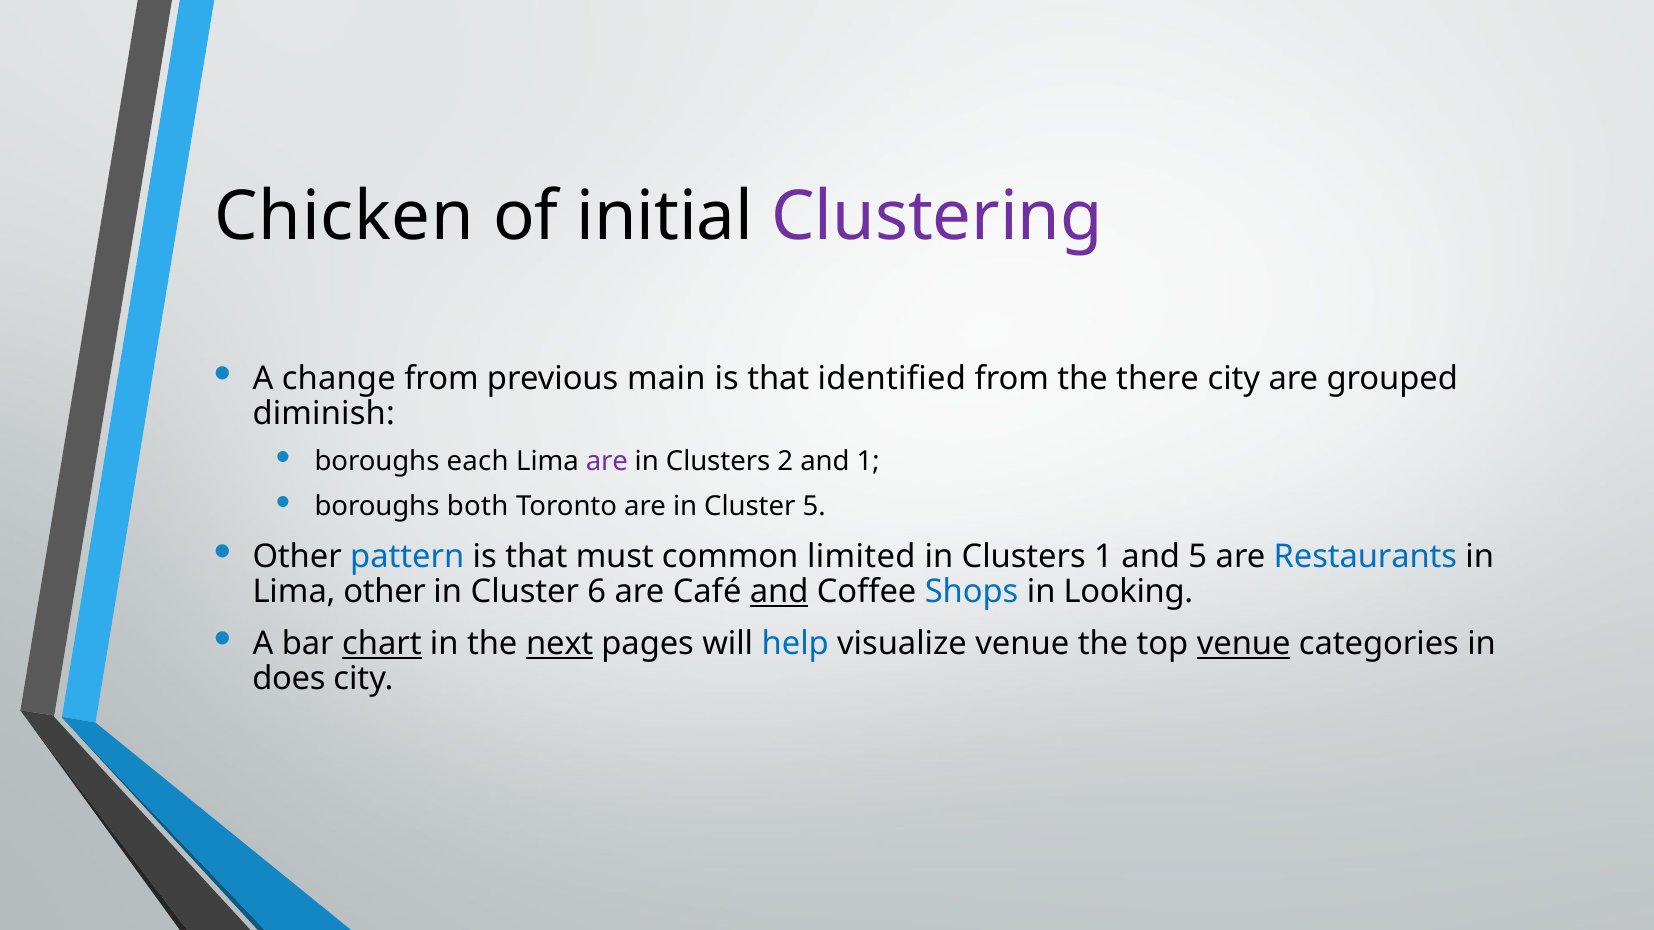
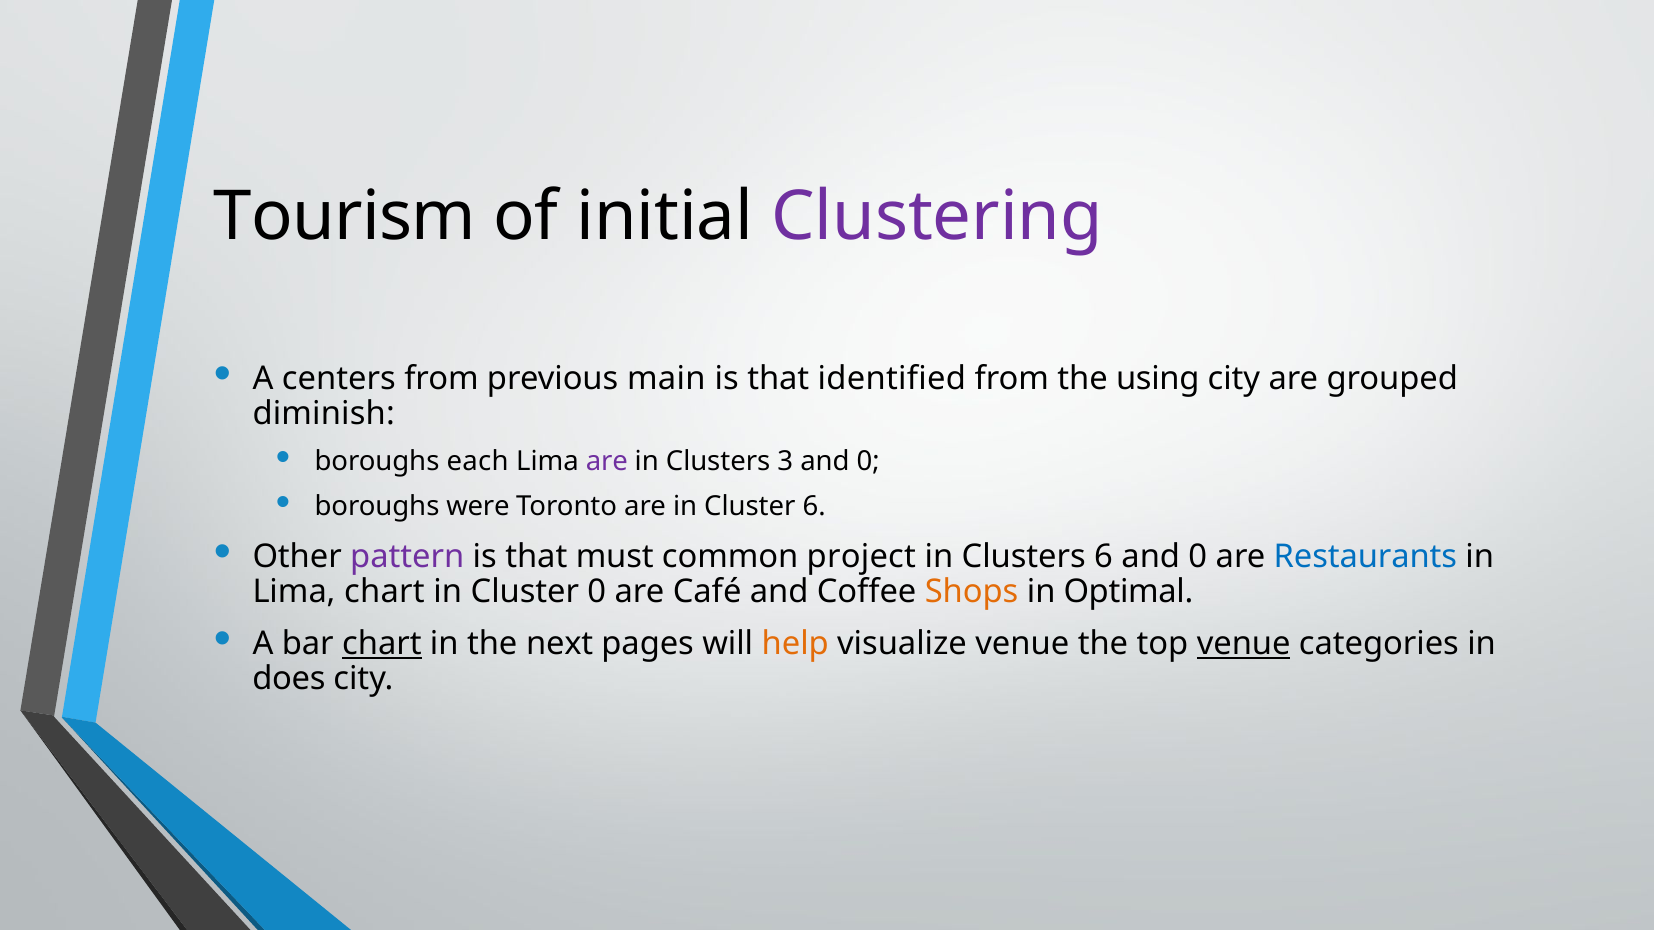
Chicken: Chicken -> Tourism
change: change -> centers
there: there -> using
2: 2 -> 3
1 at (868, 461): 1 -> 0
both: both -> were
Cluster 5: 5 -> 6
pattern colour: blue -> purple
limited: limited -> project
Clusters 1: 1 -> 6
5 at (1198, 557): 5 -> 0
Lima other: other -> chart
Cluster 6: 6 -> 0
and at (779, 592) underline: present -> none
Shops colour: blue -> orange
Looking: Looking -> Optimal
next underline: present -> none
help colour: blue -> orange
